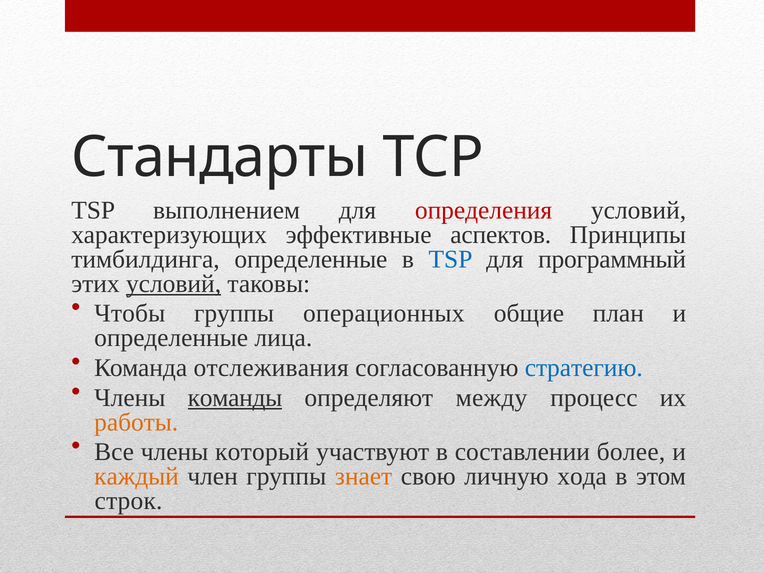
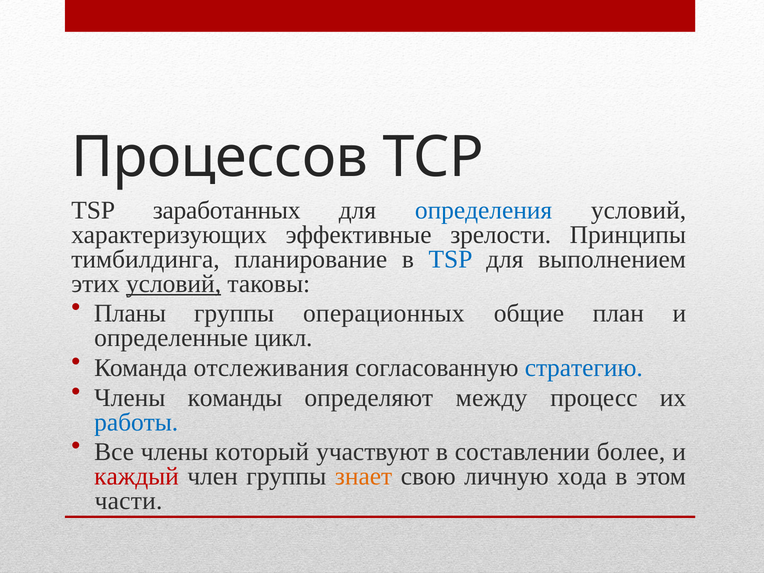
Стандарты: Стандарты -> Процессов
выполнением: выполнением -> заработанных
определения colour: red -> blue
аспектов: аспектов -> зрелости
тимбилдинга определенные: определенные -> планирование
программный: программный -> выполнением
Чтобы: Чтобы -> Планы
лица: лица -> цикл
команды underline: present -> none
работы colour: orange -> blue
каждый colour: orange -> red
строк: строк -> части
